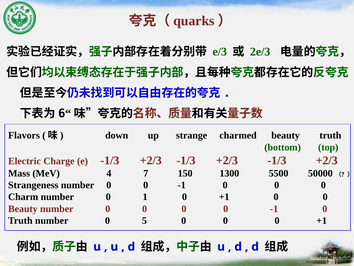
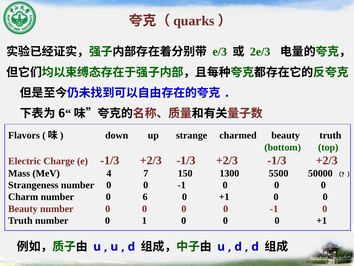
1: 1 -> 6
5: 5 -> 1
